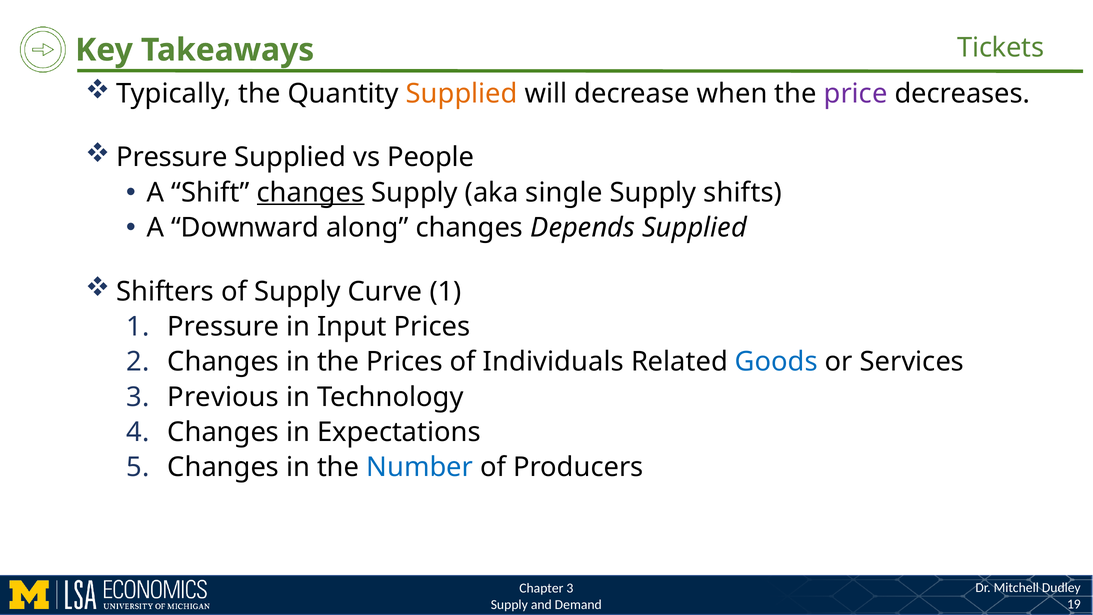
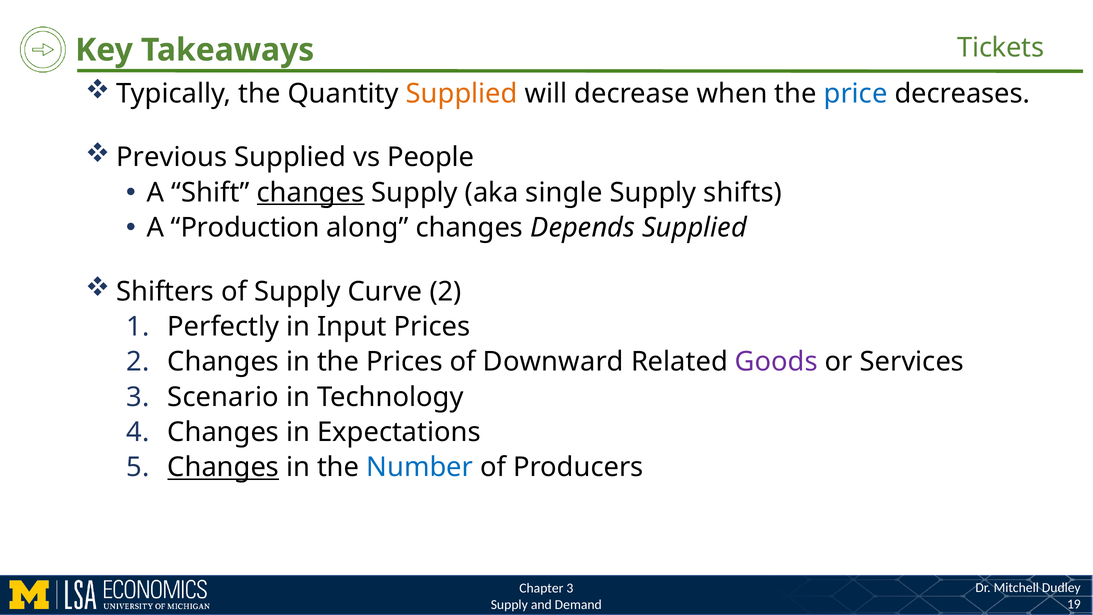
price colour: purple -> blue
Pressure at (172, 157): Pressure -> Previous
Downward: Downward -> Production
Curve 1: 1 -> 2
Pressure at (223, 327): Pressure -> Perfectly
Individuals: Individuals -> Downward
Goods colour: blue -> purple
Previous: Previous -> Scenario
Changes at (223, 467) underline: none -> present
